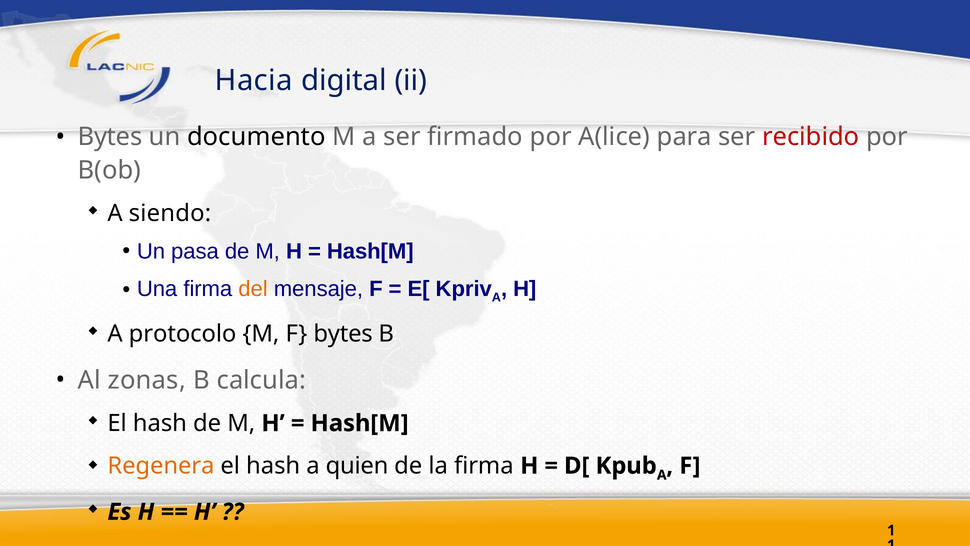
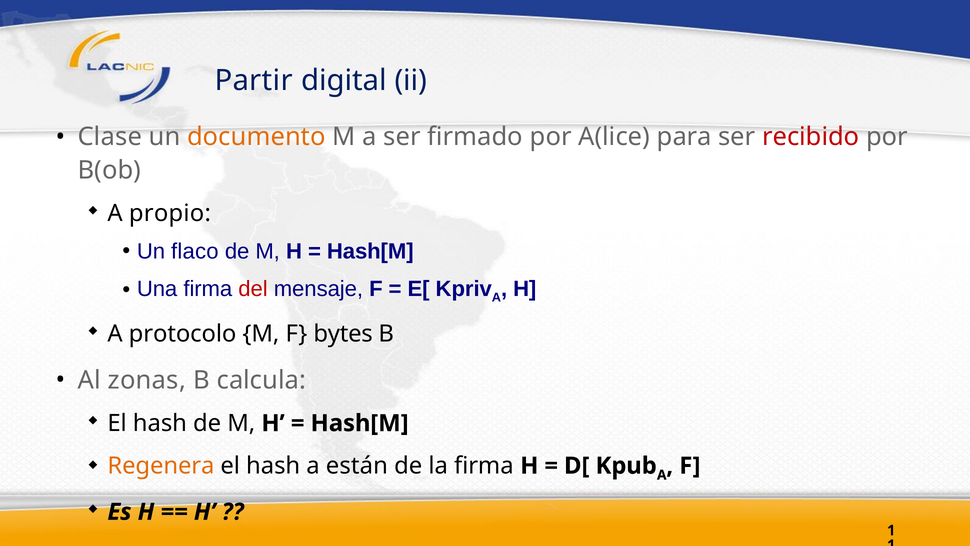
Hacia: Hacia -> Partir
Bytes at (110, 137): Bytes -> Clase
documento colour: black -> orange
siendo: siendo -> propio
pasa: pasa -> flaco
del colour: orange -> red
quien: quien -> están
